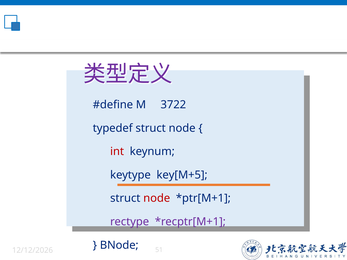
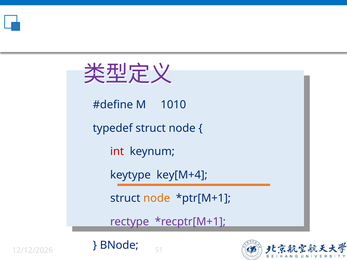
3722: 3722 -> 1010
key[M+5: key[M+5 -> key[M+4
node at (157, 198) colour: red -> orange
